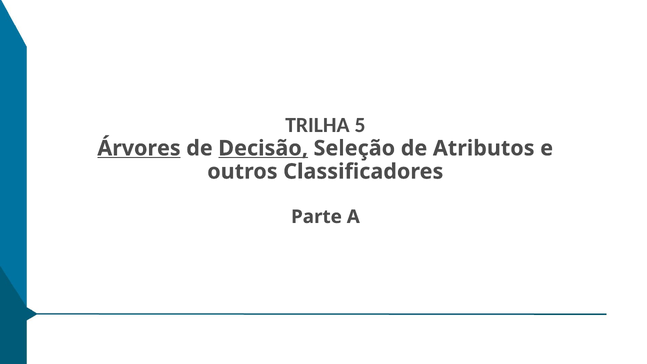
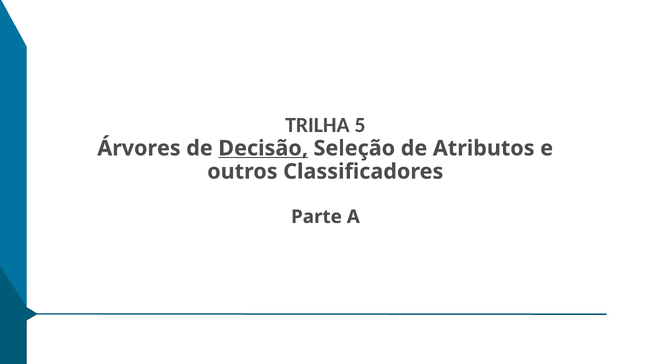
Árvores underline: present -> none
